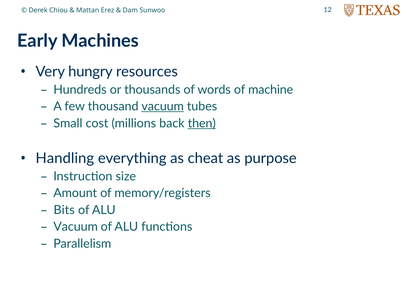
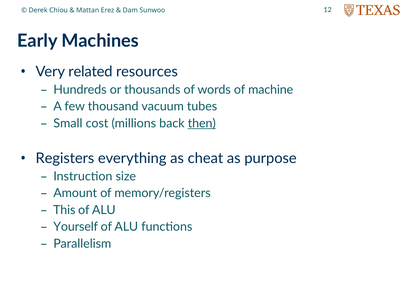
hungry: hungry -> related
vacuum at (163, 107) underline: present -> none
Handling: Handling -> Registers
Bits: Bits -> This
Vacuum at (76, 227): Vacuum -> Yourself
